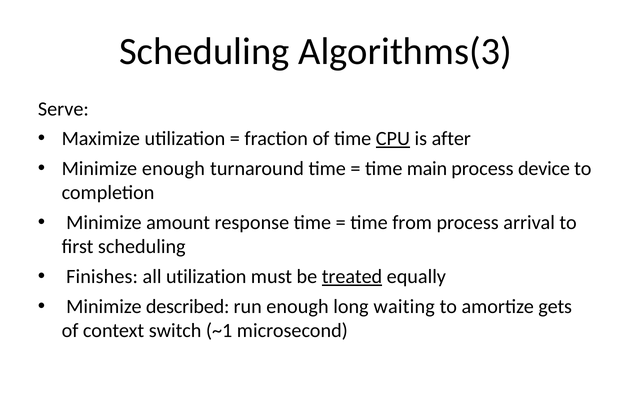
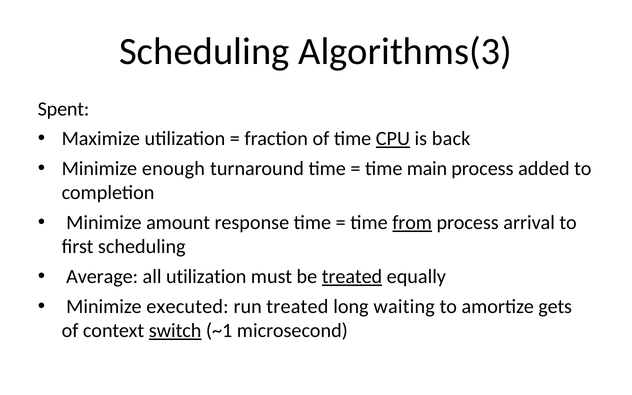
Serve: Serve -> Spent
after: after -> back
device: device -> added
from underline: none -> present
Finishes: Finishes -> Average
described: described -> executed
run enough: enough -> treated
switch underline: none -> present
